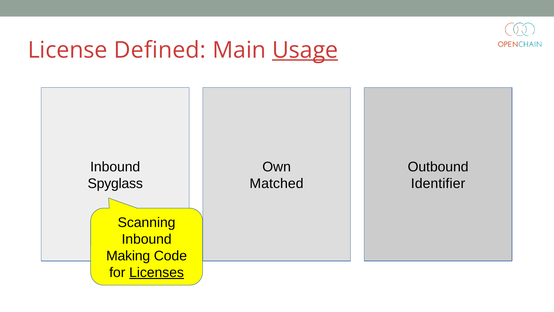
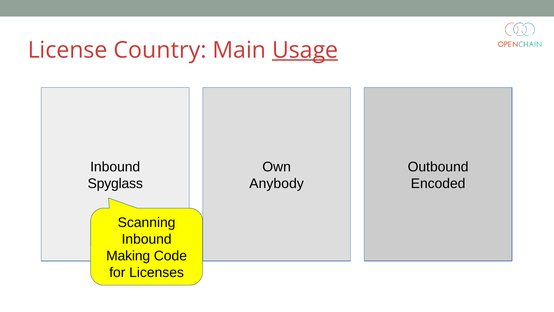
Defined: Defined -> Country
Matched: Matched -> Anybody
Identifier: Identifier -> Encoded
Licenses underline: present -> none
